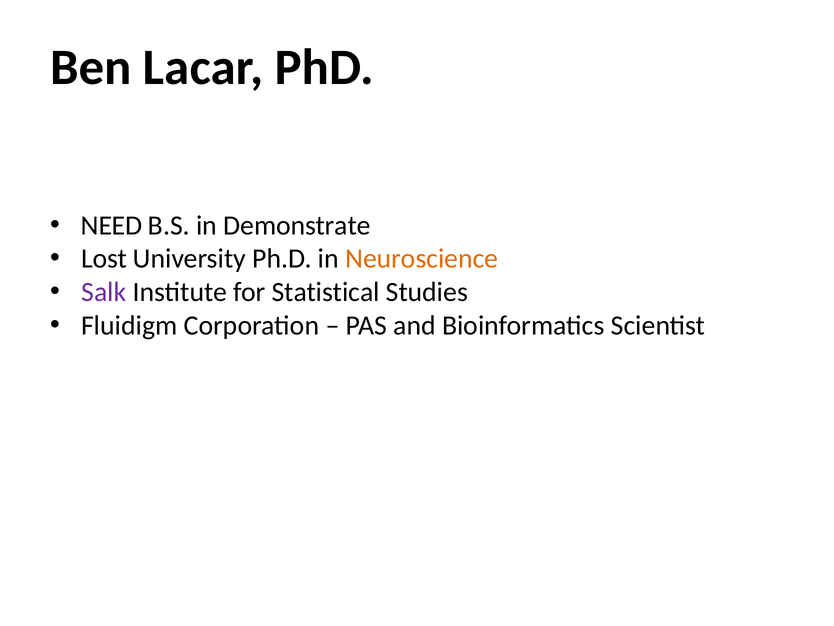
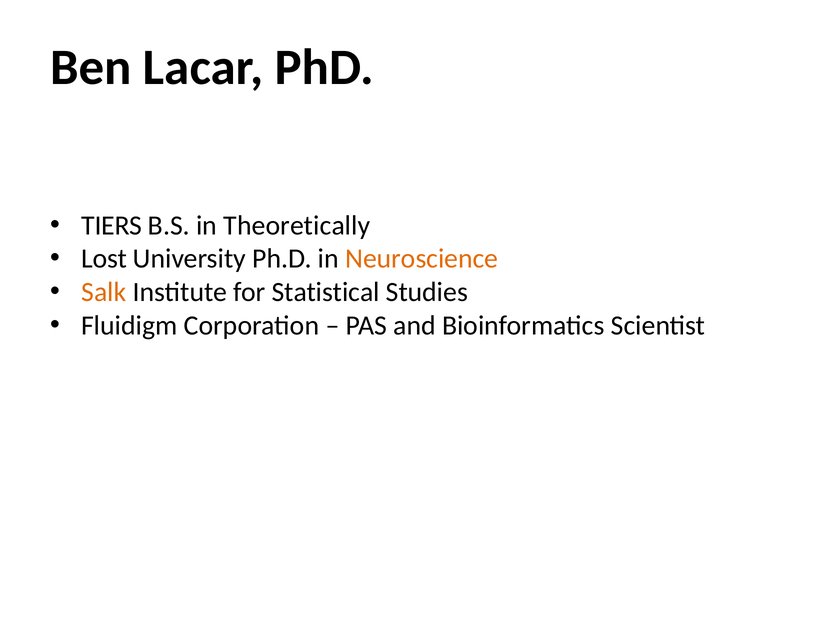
NEED: NEED -> TIERS
Demonstrate: Demonstrate -> Theoretically
Salk colour: purple -> orange
